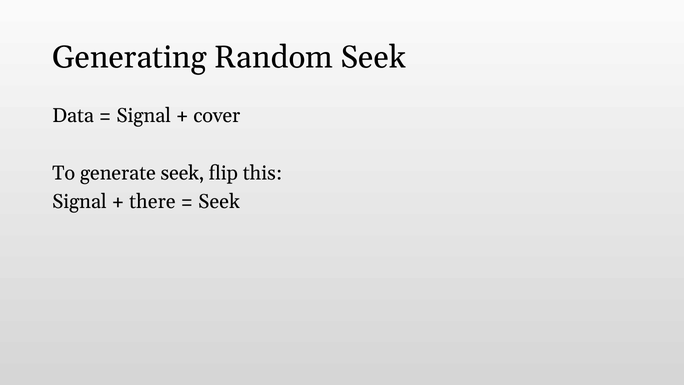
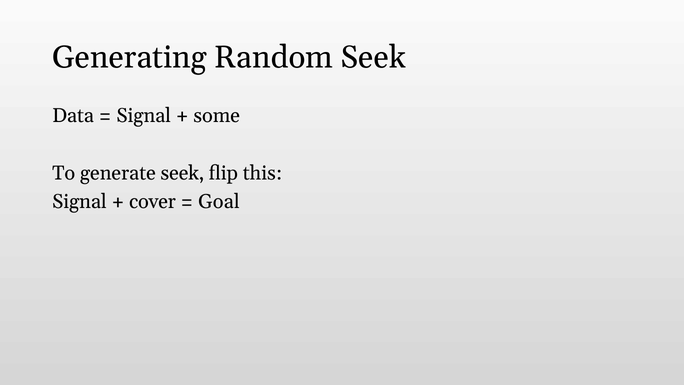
cover: cover -> some
there: there -> cover
Seek at (219, 202): Seek -> Goal
